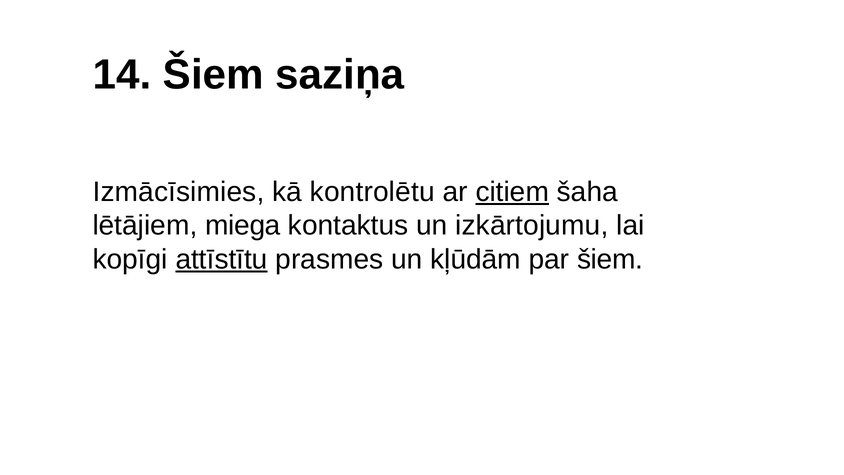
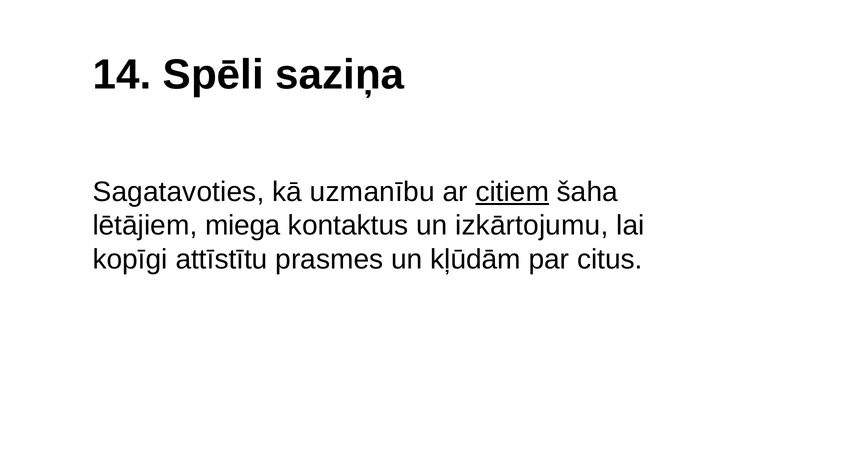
14 Šiem: Šiem -> Spēli
Izmācīsimies: Izmācīsimies -> Sagatavoties
kontrolētu: kontrolētu -> uzmanību
attīstītu underline: present -> none
par šiem: šiem -> citus
